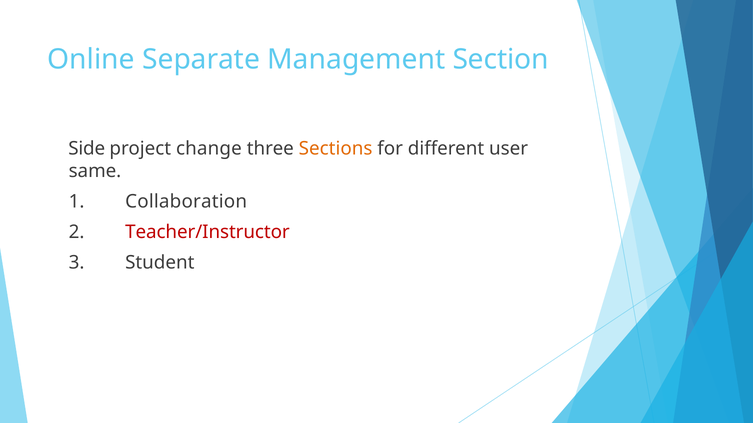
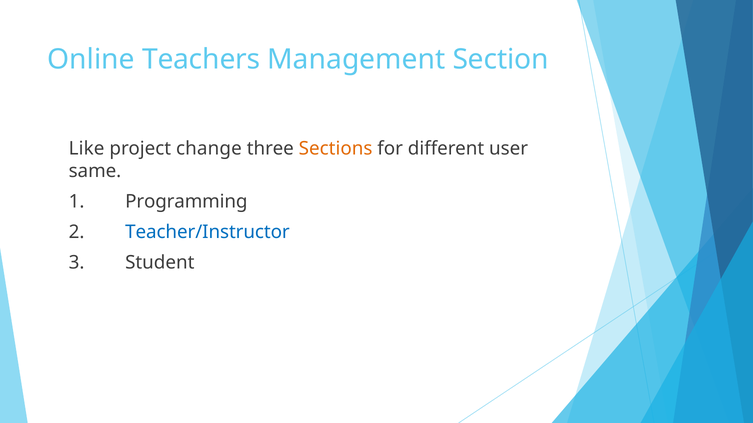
Separate: Separate -> Teachers
Side: Side -> Like
Collaboration: Collaboration -> Programming
Teacher/Instructor colour: red -> blue
